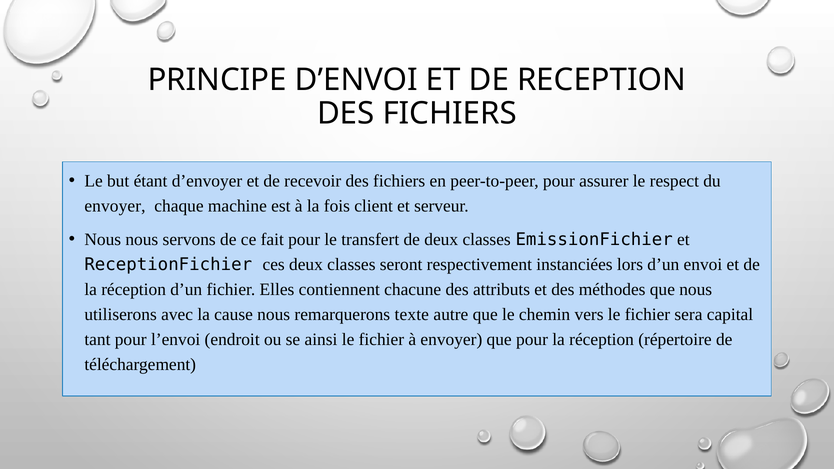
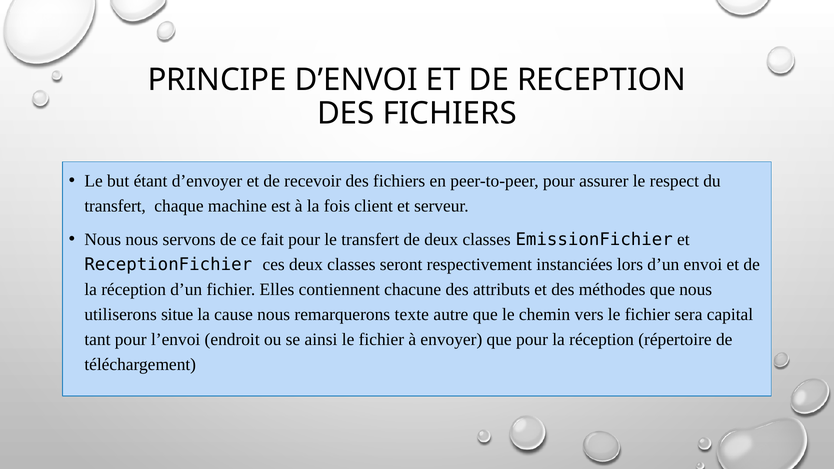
envoyer at (115, 206): envoyer -> transfert
avec: avec -> situe
